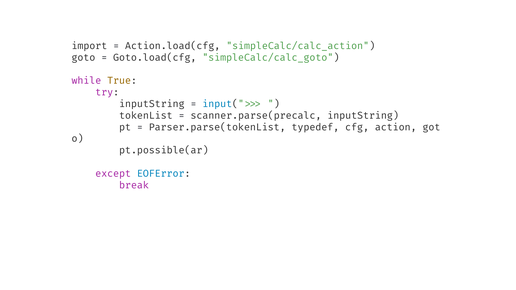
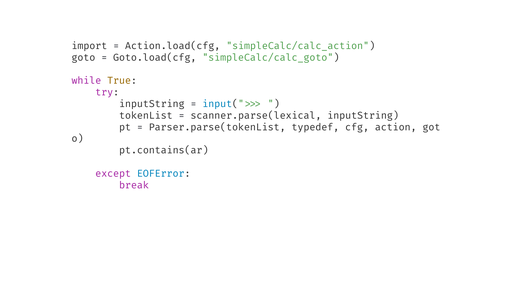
scanner.parse(precalc: scanner.parse(precalc -> scanner.parse(lexical
pt.possible(ar: pt.possible(ar -> pt.contains(ar
